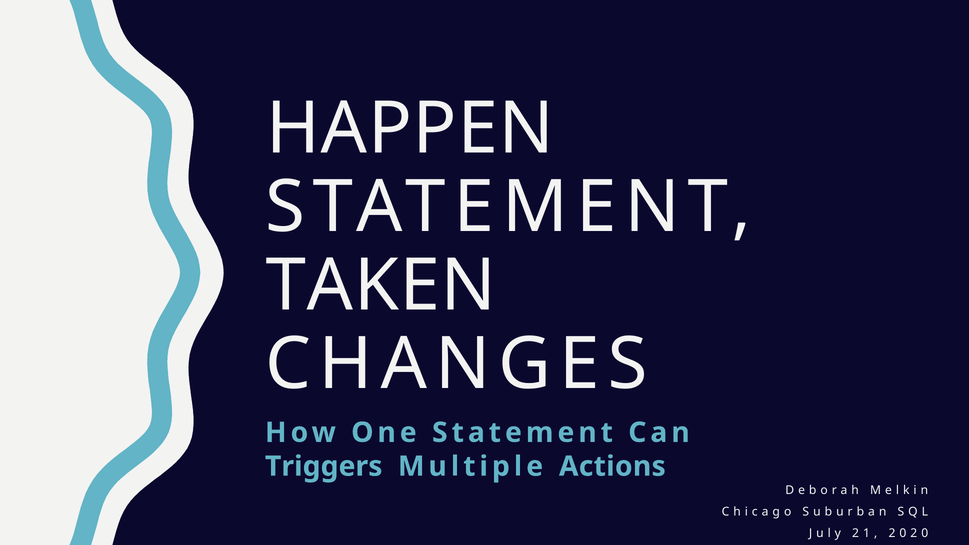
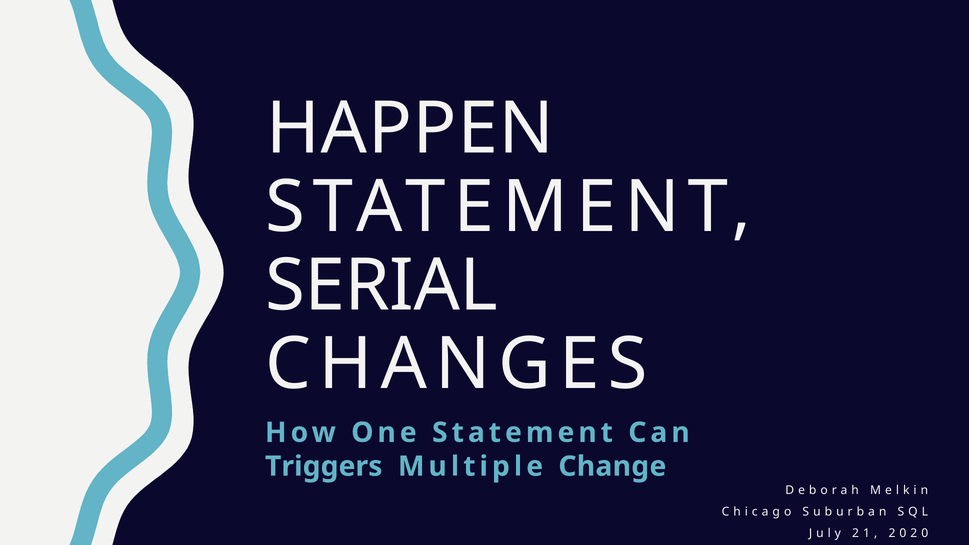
TAKEN: TAKEN -> SERIAL
Actions: Actions -> Change
